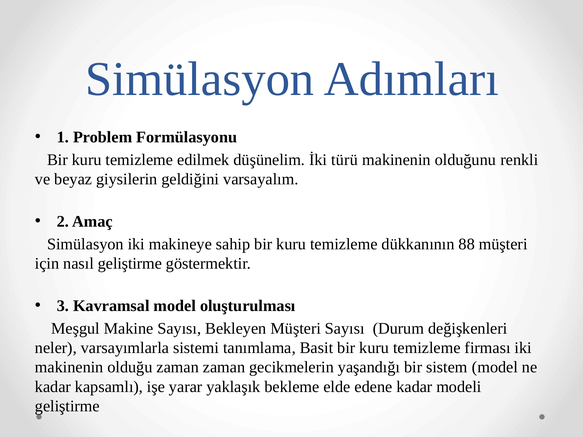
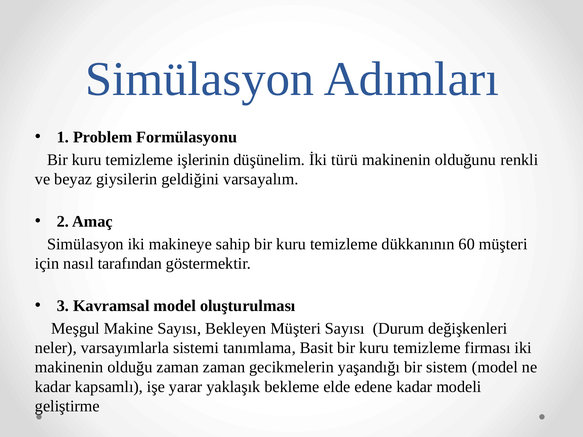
edilmek: edilmek -> işlerinin
88: 88 -> 60
nasıl geliştirme: geliştirme -> tarafından
